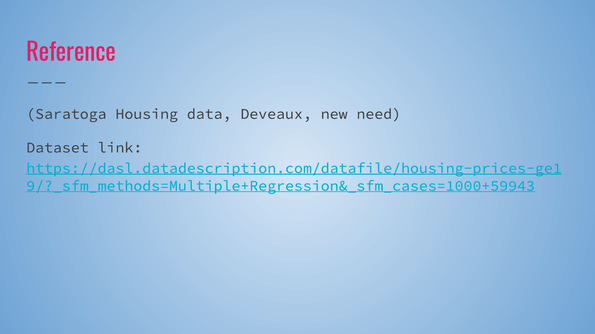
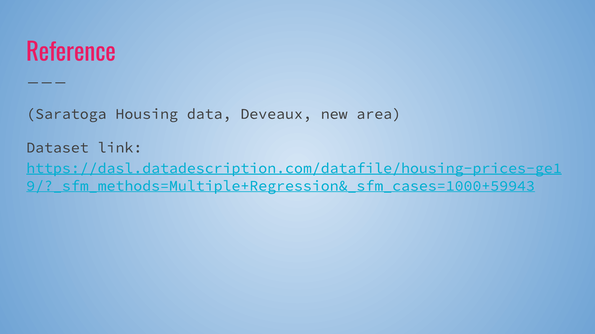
need: need -> area
